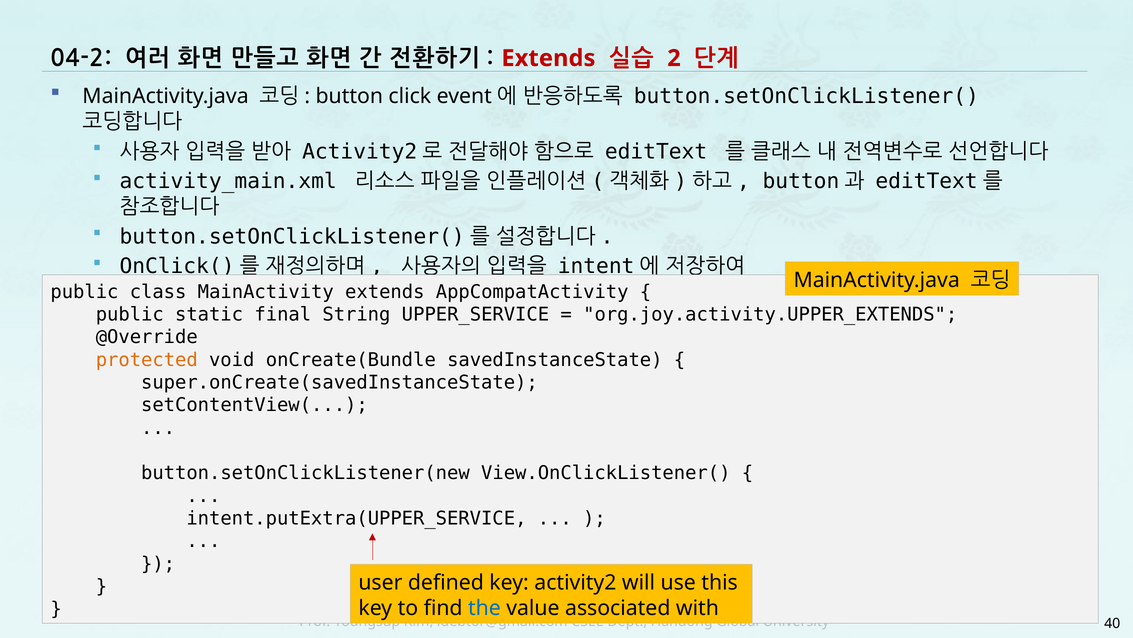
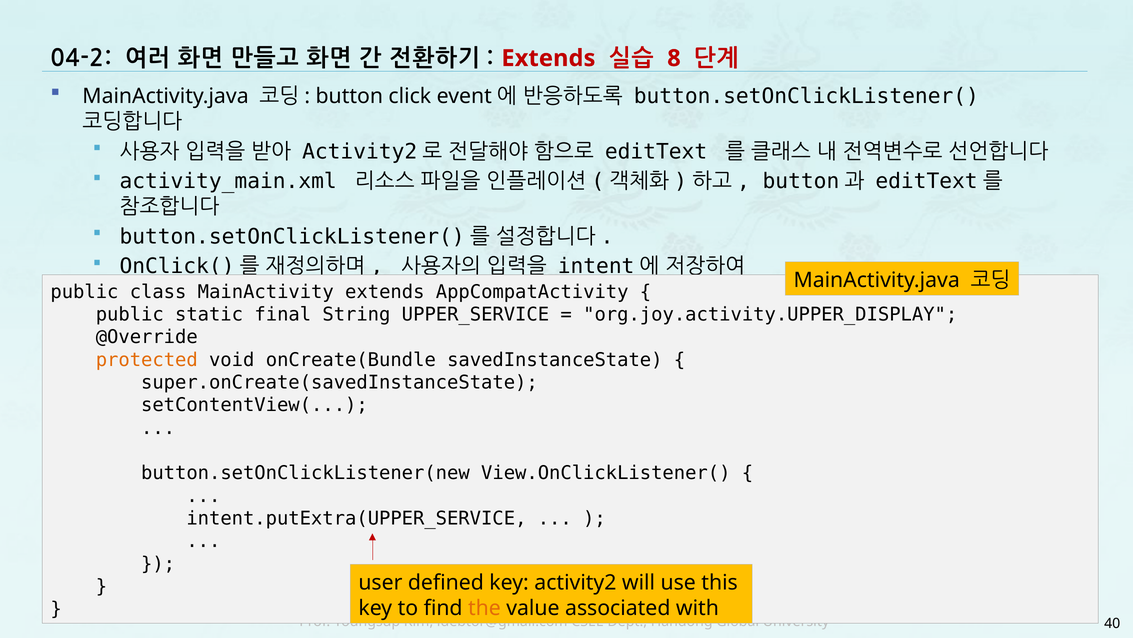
2: 2 -> 8
org.joy.activity.UPPER_EXTENDS: org.joy.activity.UPPER_EXTENDS -> org.joy.activity.UPPER_DISPLAY
the colour: blue -> orange
